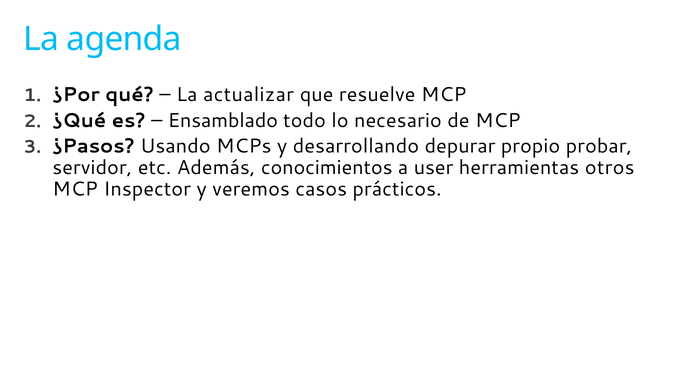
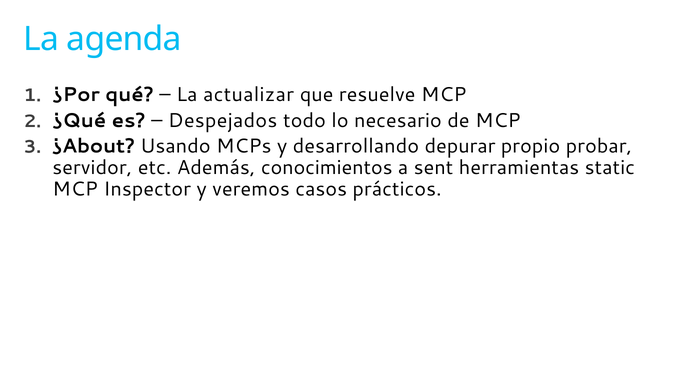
Ensamblado: Ensamblado -> Despejados
¿Pasos: ¿Pasos -> ¿About
user: user -> sent
otros: otros -> static
